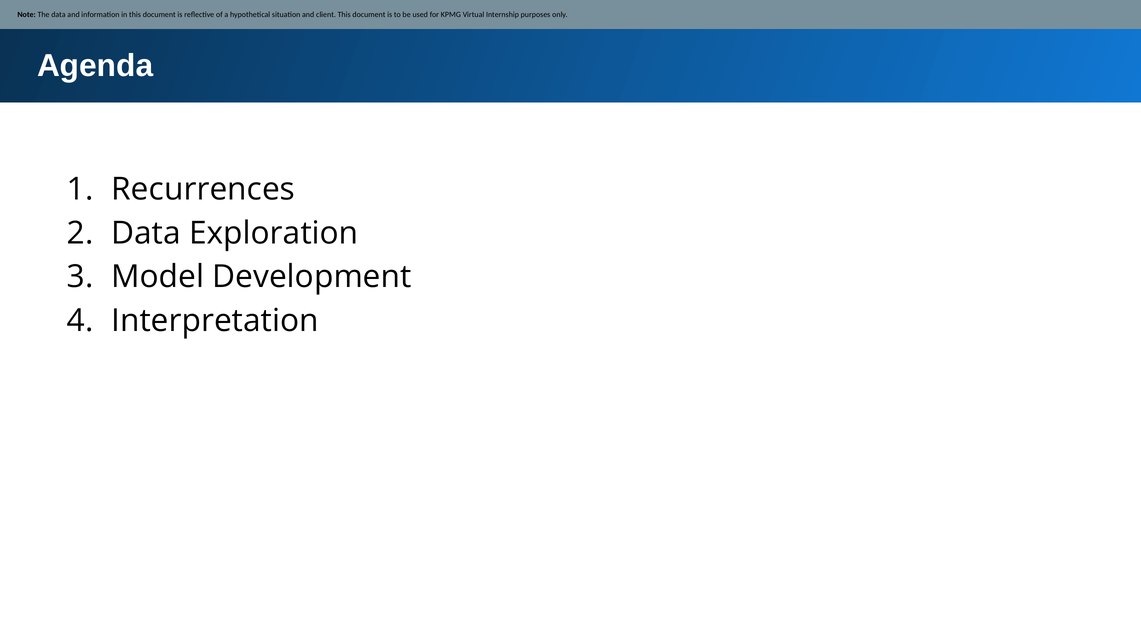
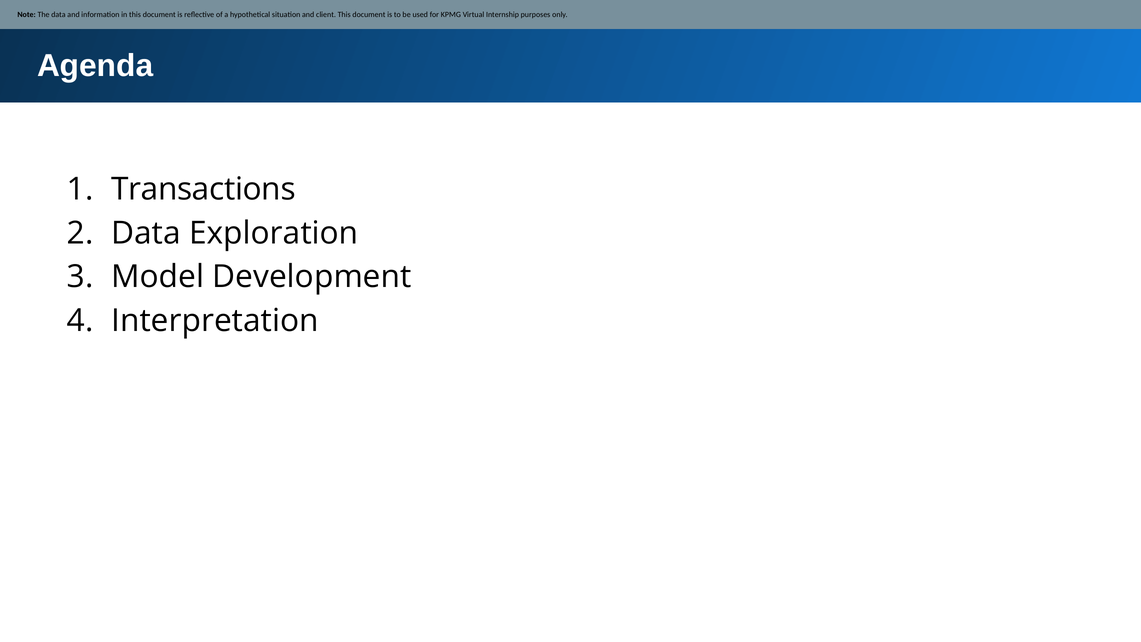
Recurrences: Recurrences -> Transactions
